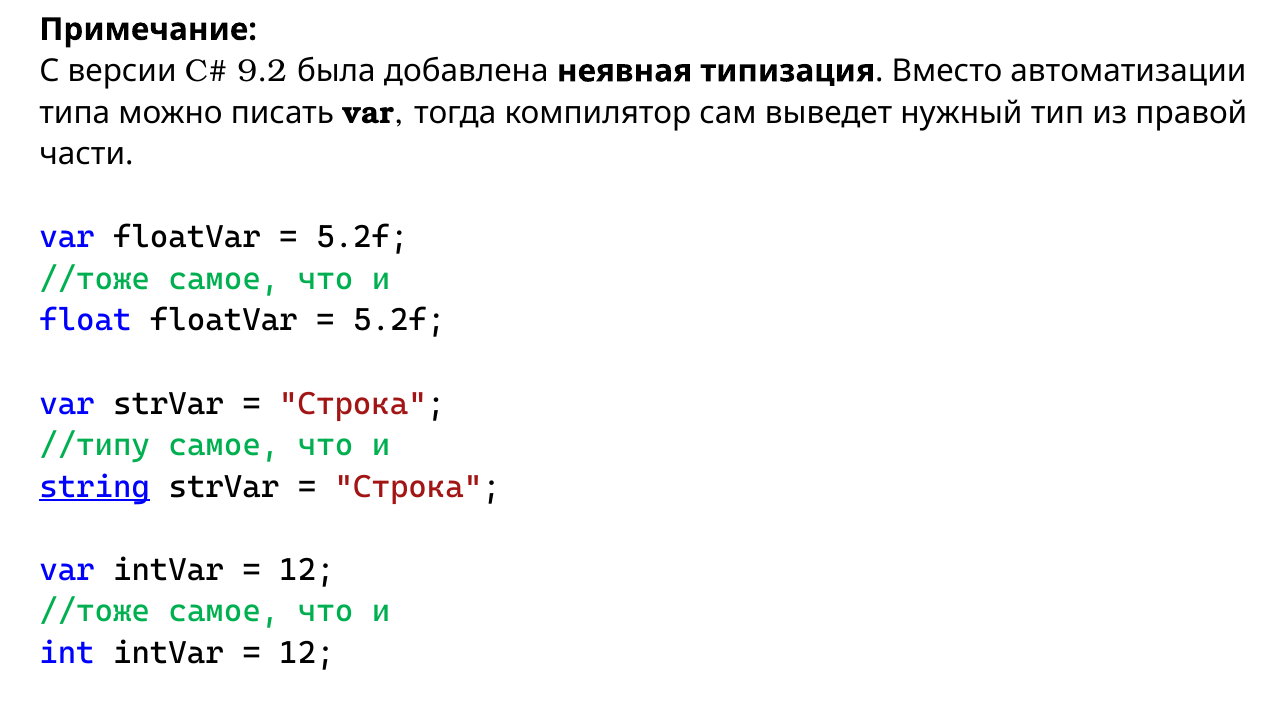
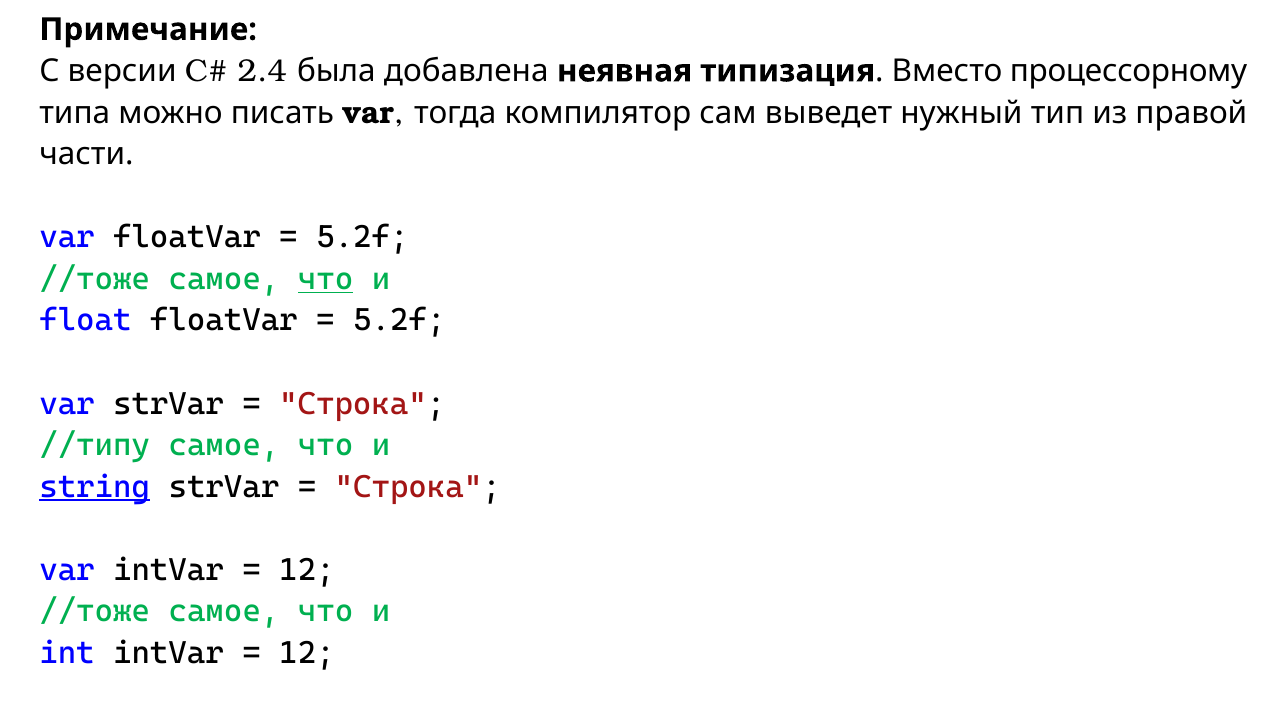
9.2: 9.2 -> 2.4
автоматизации: автоматизации -> процессорному
что at (326, 279) underline: none -> present
